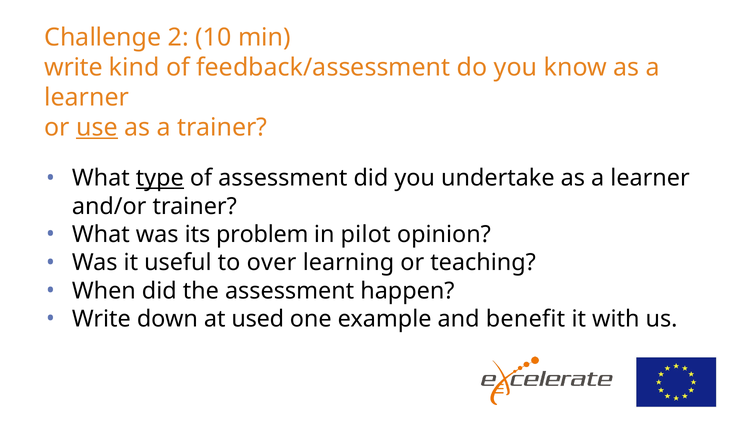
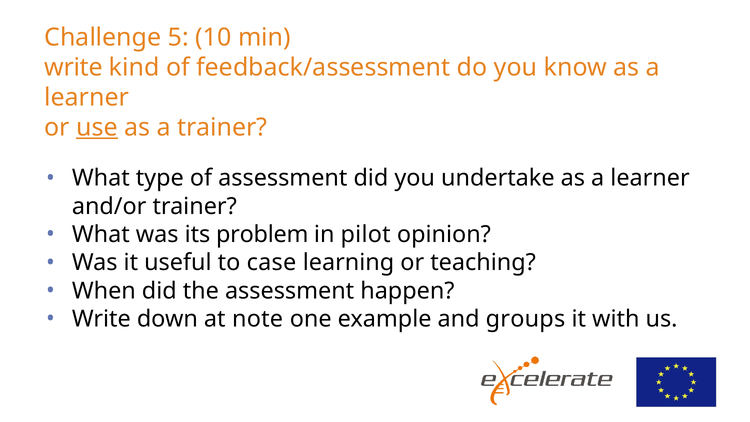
2: 2 -> 5
type underline: present -> none
over: over -> case
used: used -> note
benefit: benefit -> groups
